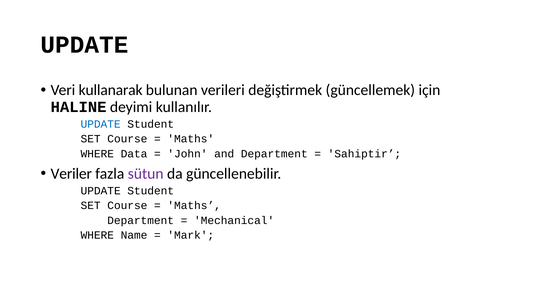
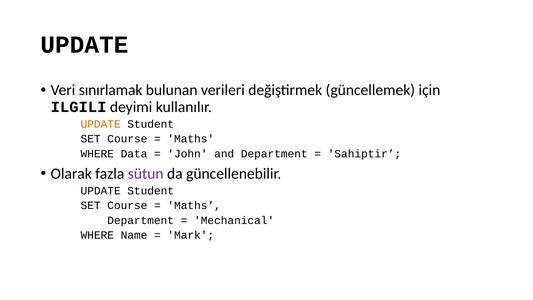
kullanarak: kullanarak -> sınırlamak
HALINE: HALINE -> ILGILI
UPDATE at (101, 124) colour: blue -> orange
Veriler: Veriler -> Olarak
